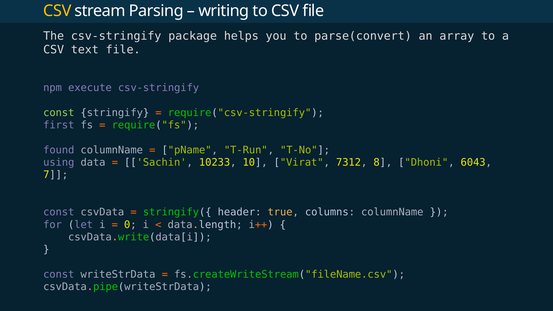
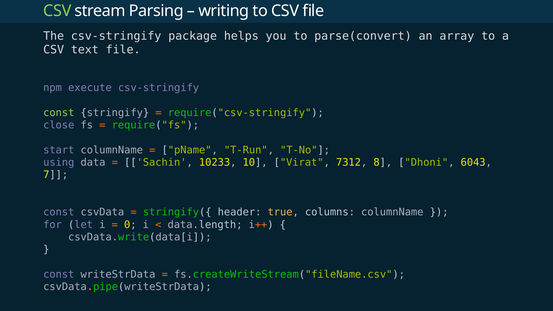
CSV at (57, 11) colour: yellow -> light green
first: first -> close
found: found -> start
